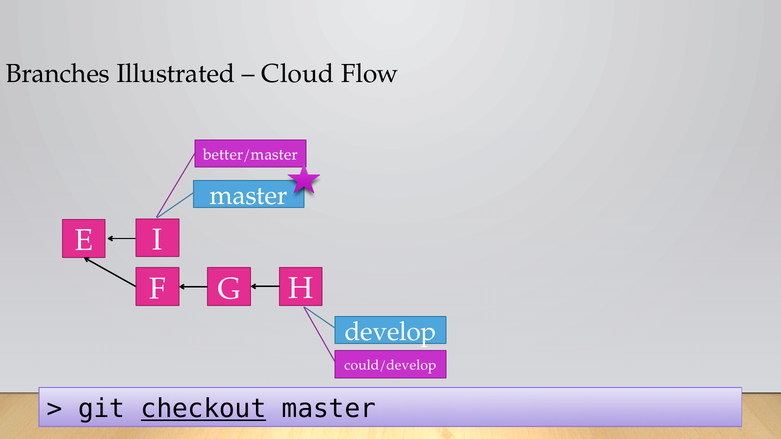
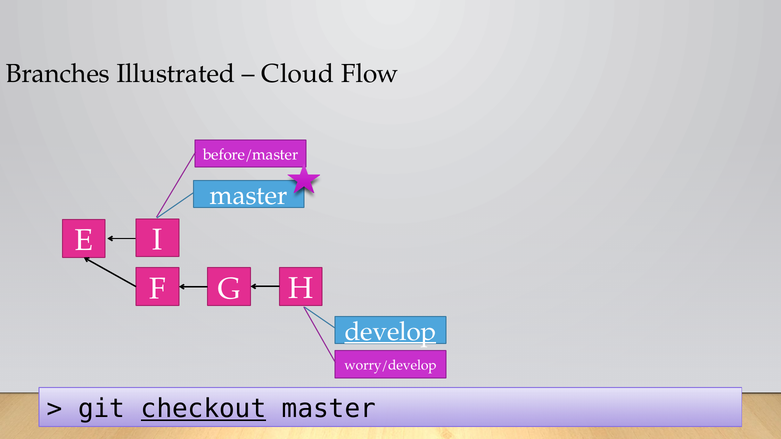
better/master: better/master -> before/master
develop underline: none -> present
could/develop: could/develop -> worry/develop
